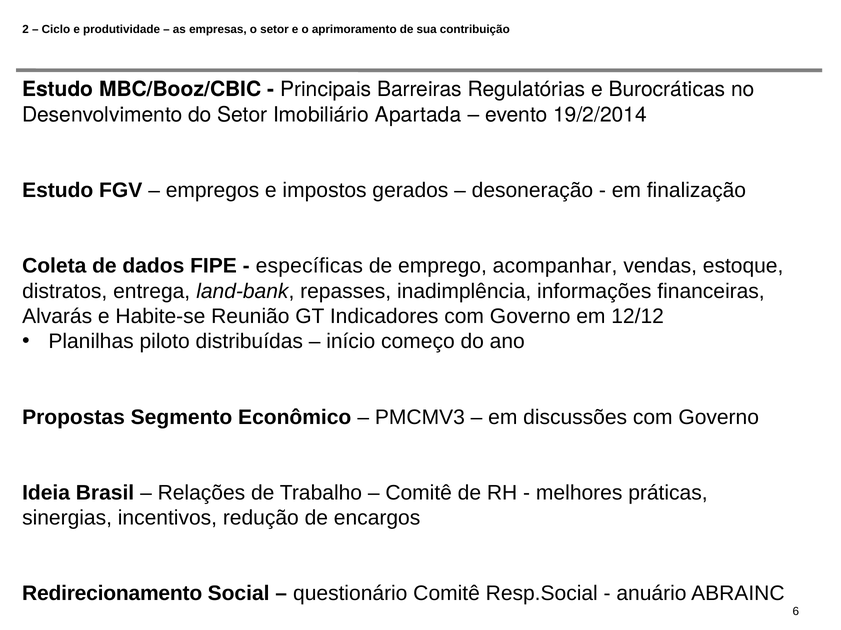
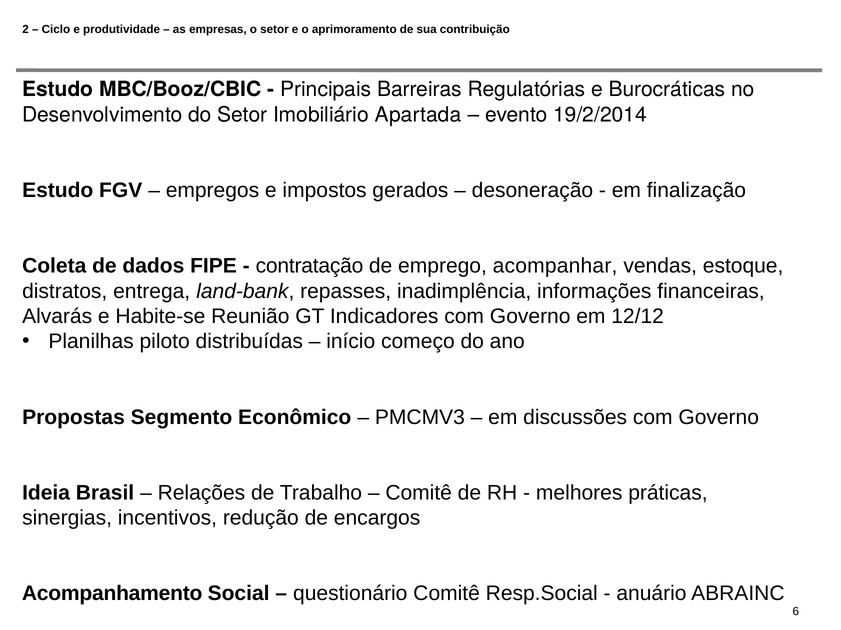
específicas: específicas -> contratação
Redirecionamento: Redirecionamento -> Acompanhamento
